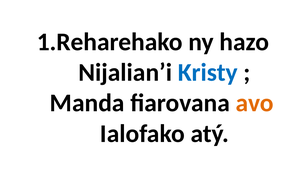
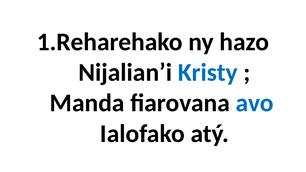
avo colour: orange -> blue
